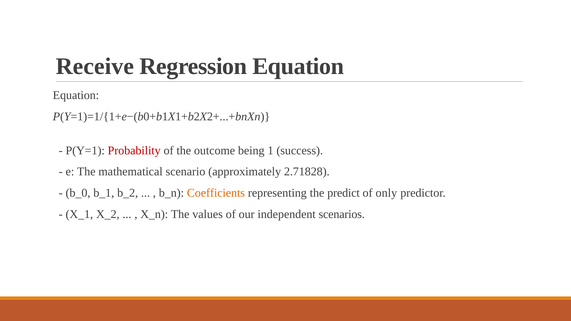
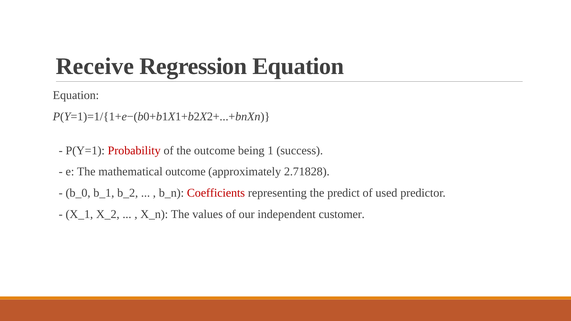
mathematical scenario: scenario -> outcome
Coefficients colour: orange -> red
only: only -> used
scenarios: scenarios -> customer
